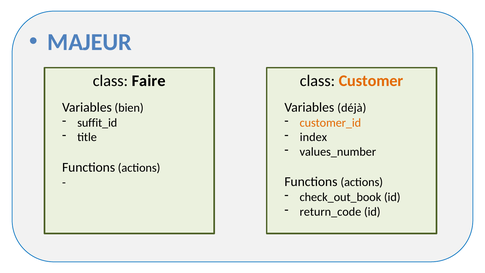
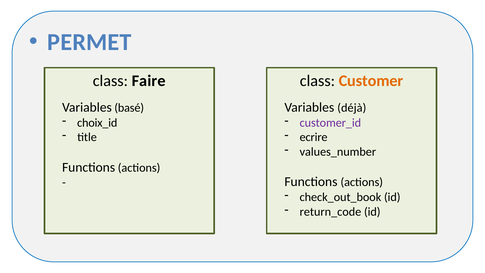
MAJEUR: MAJEUR -> PERMET
bien: bien -> basé
suffit_id: suffit_id -> choix_id
customer_id colour: orange -> purple
index: index -> ecrire
